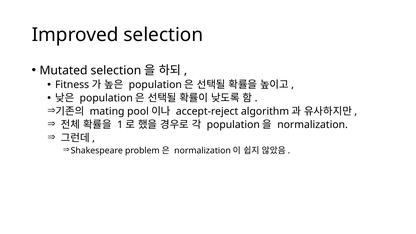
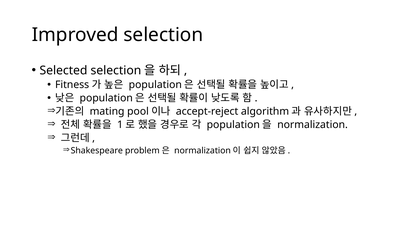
Mutated: Mutated -> Selected
